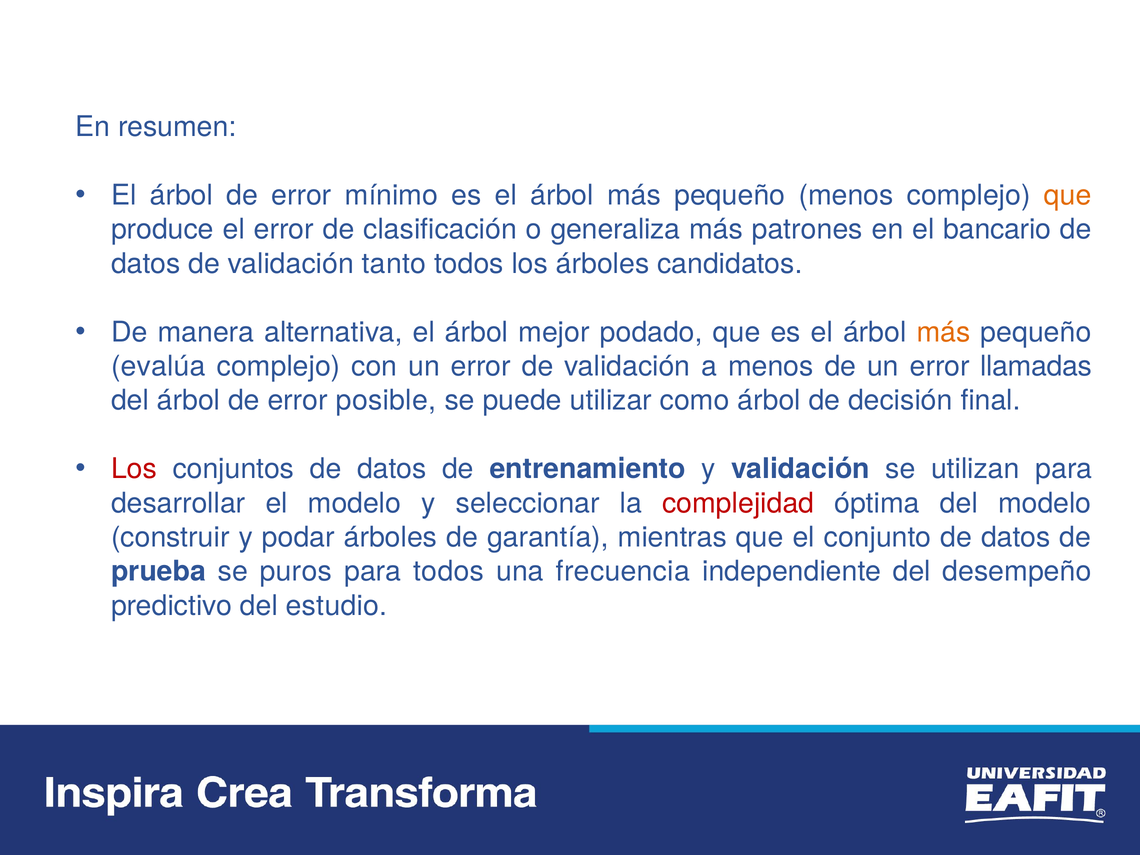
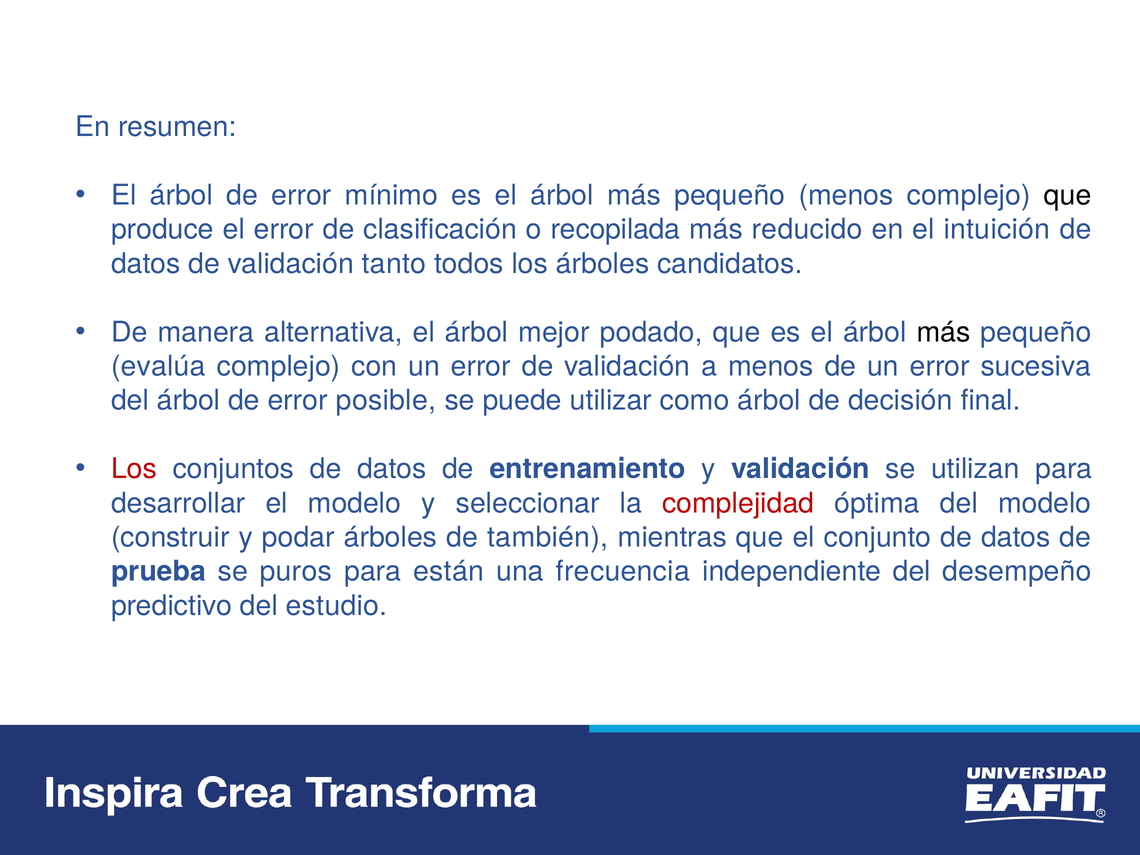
que at (1068, 195) colour: orange -> black
generaliza: generaliza -> recopilada
patrones: patrones -> reducido
bancario: bancario -> intuición
más at (943, 332) colour: orange -> black
llamadas: llamadas -> sucesiva
garantía: garantía -> también
para todos: todos -> están
